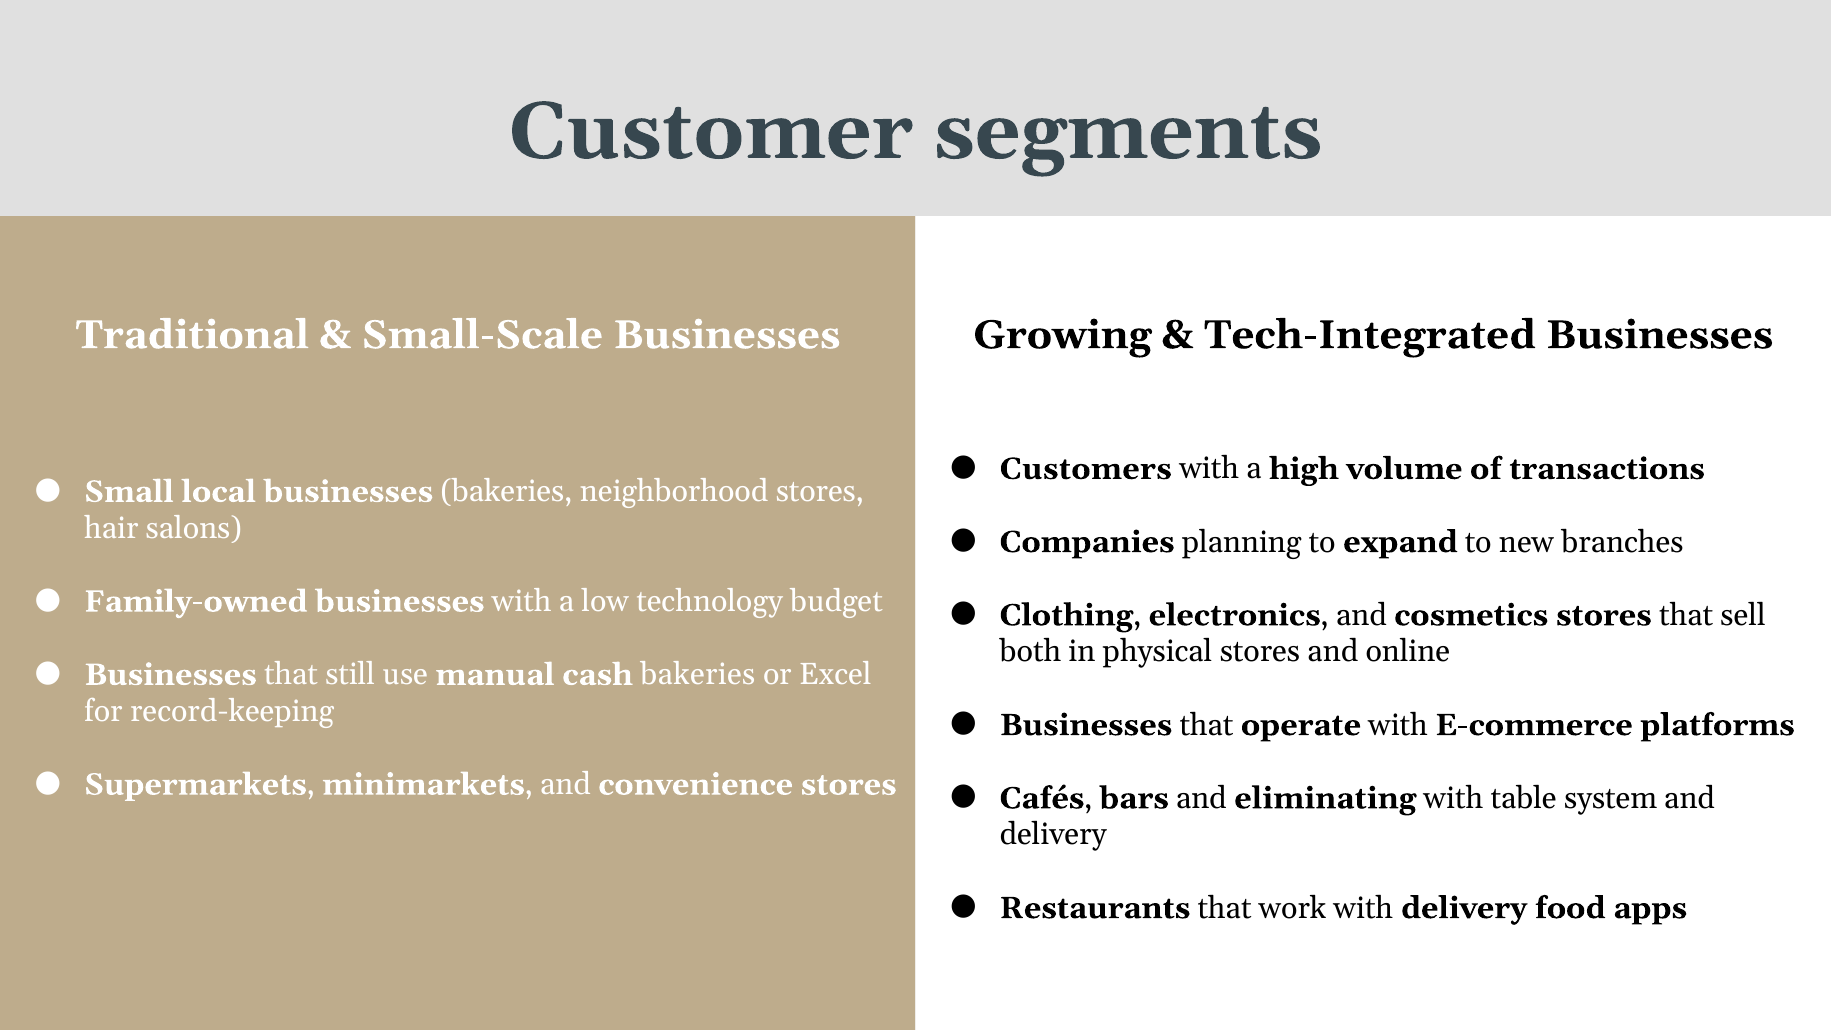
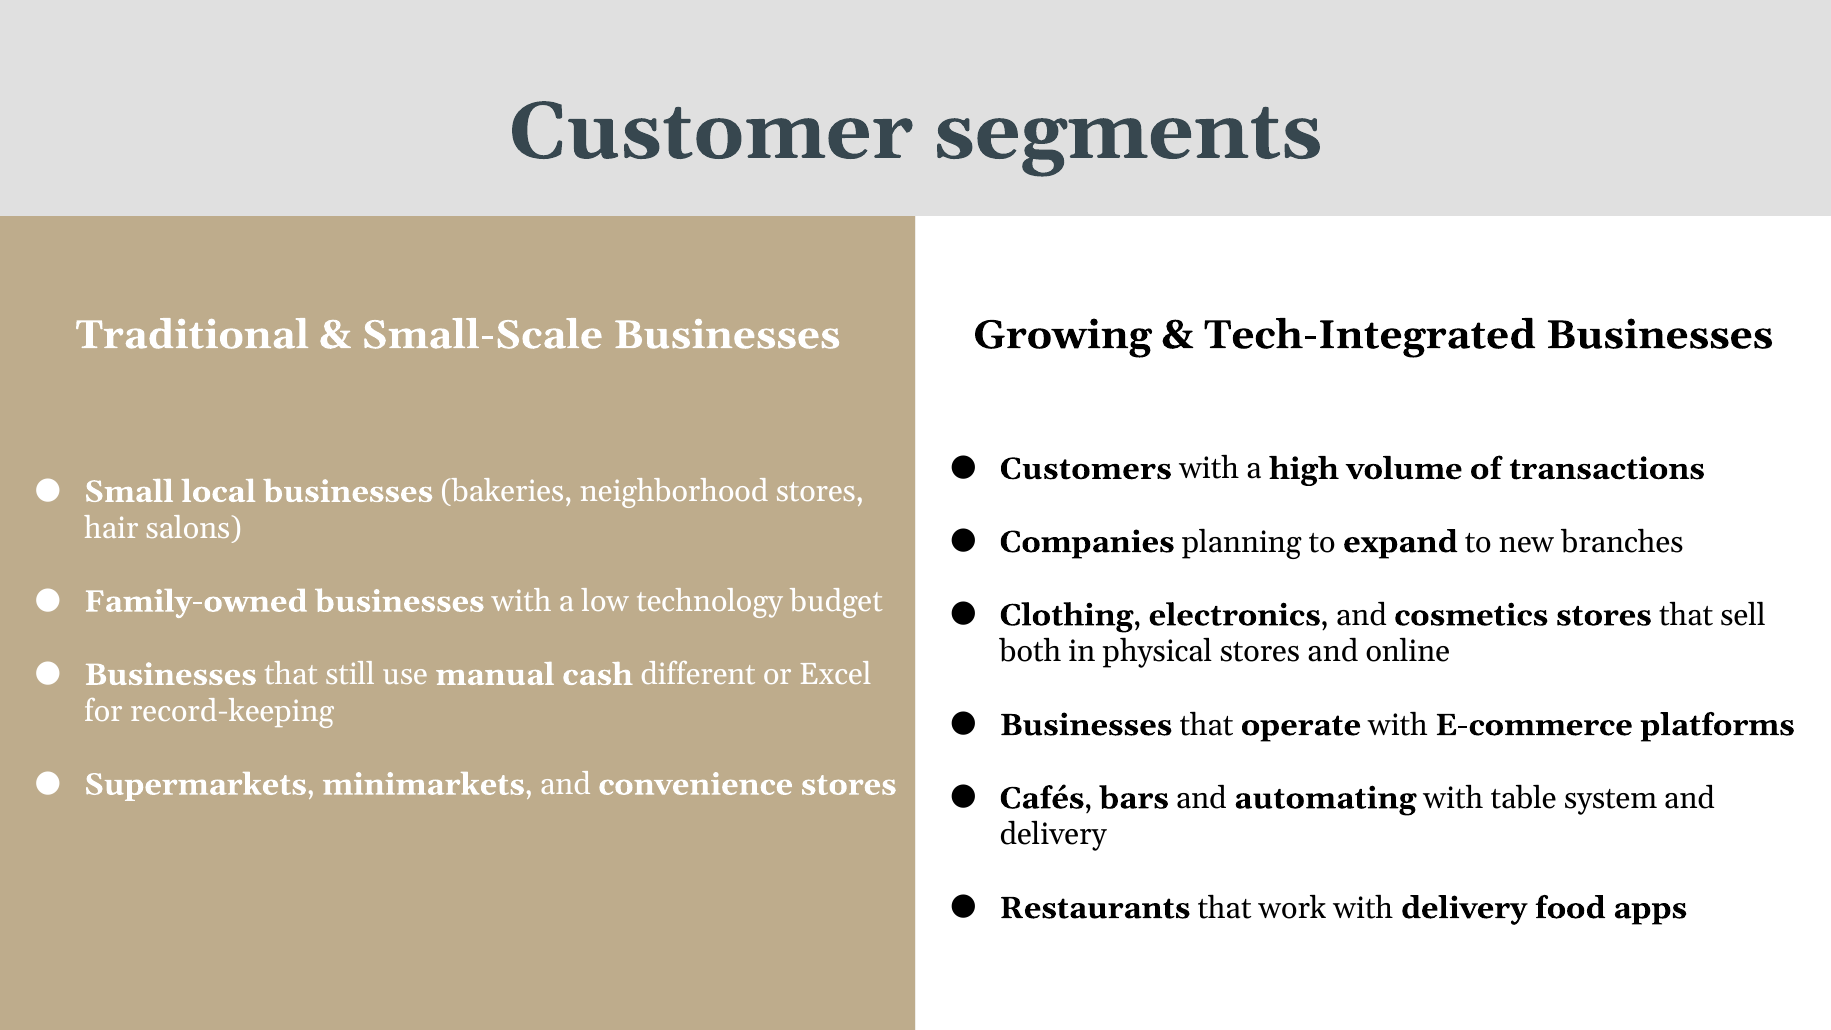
cash bakeries: bakeries -> different
eliminating: eliminating -> automating
